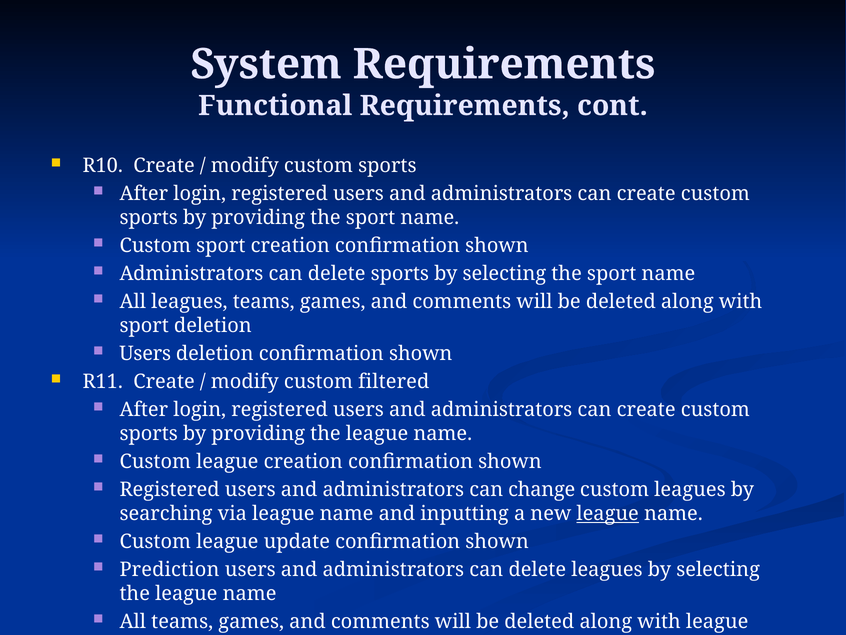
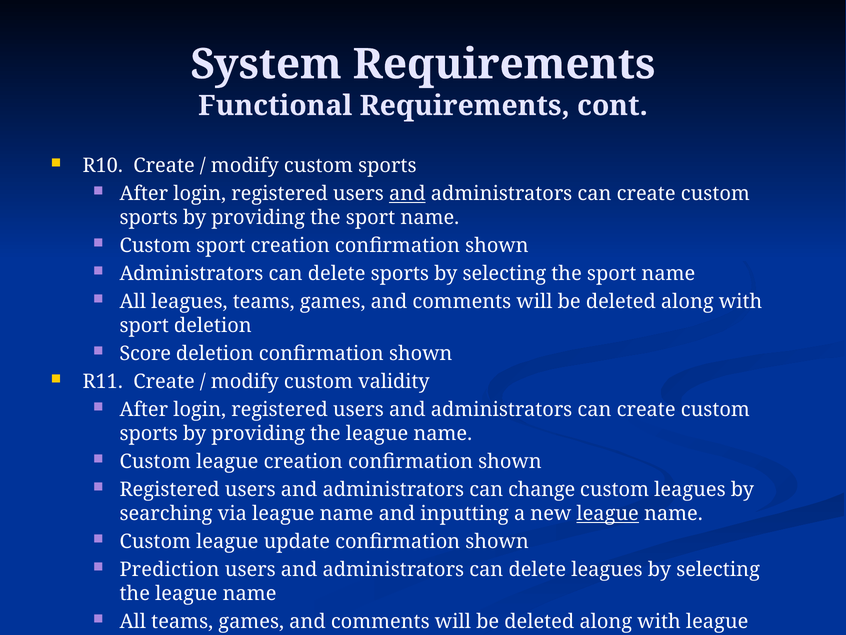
and at (407, 194) underline: none -> present
Users at (145, 354): Users -> Score
filtered: filtered -> validity
